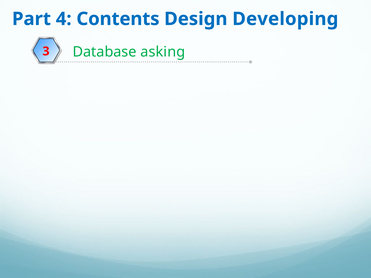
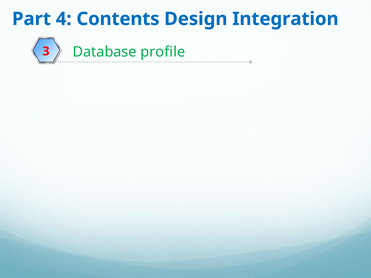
Developing: Developing -> Integration
asking: asking -> profile
